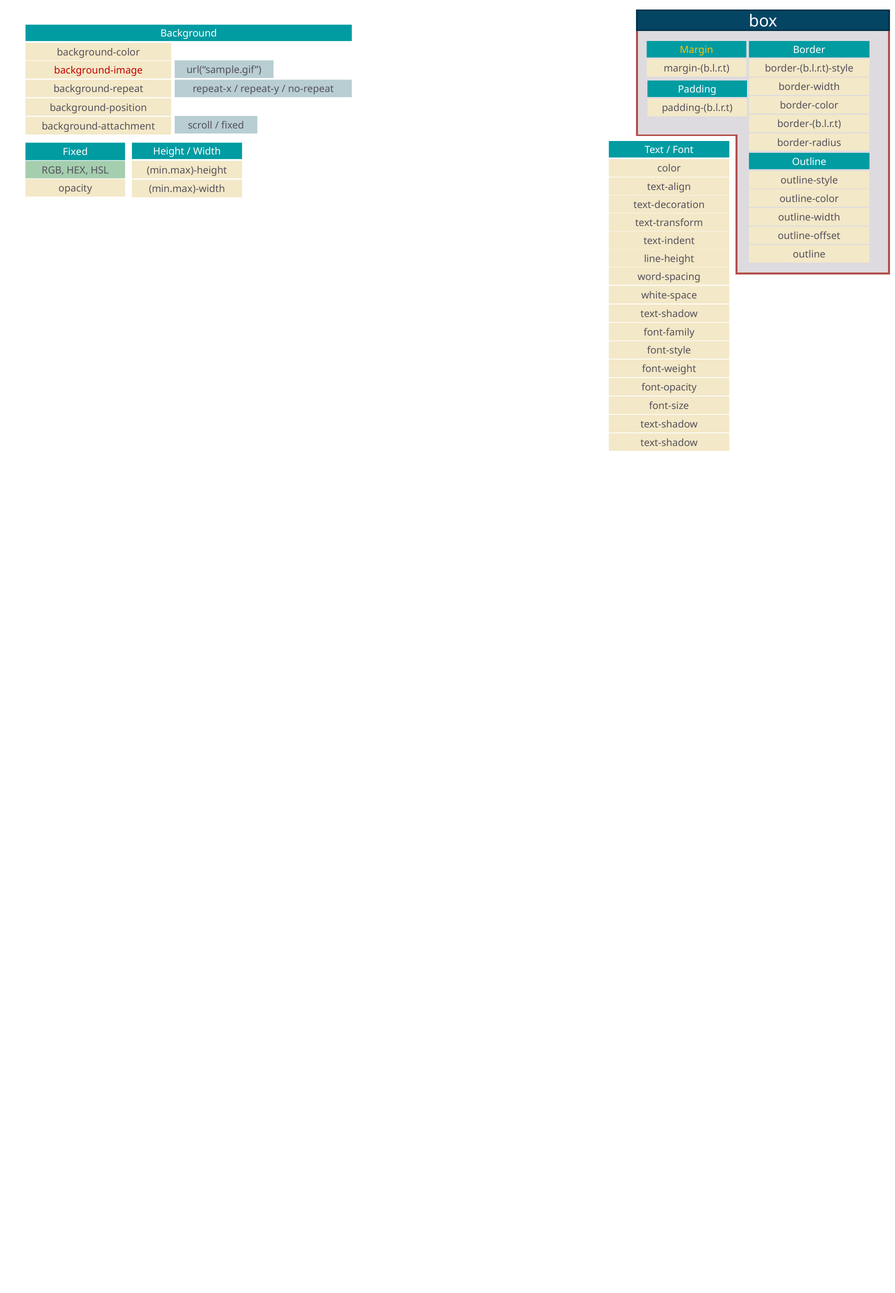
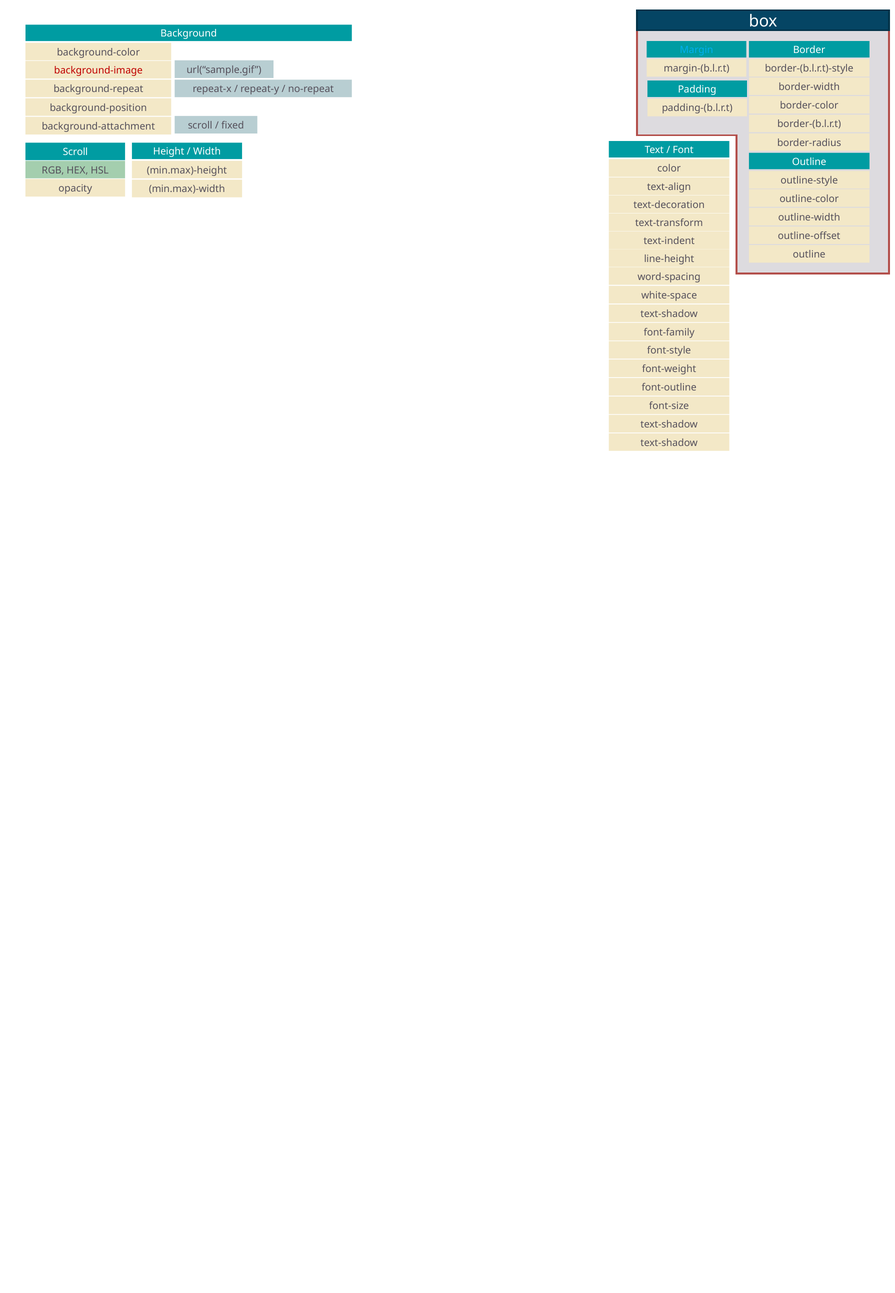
Margin colour: yellow -> light blue
Fixed at (75, 152): Fixed -> Scroll
font-opacity: font-opacity -> font-outline
